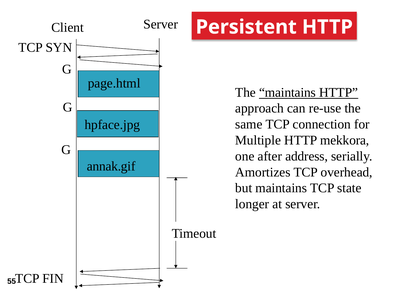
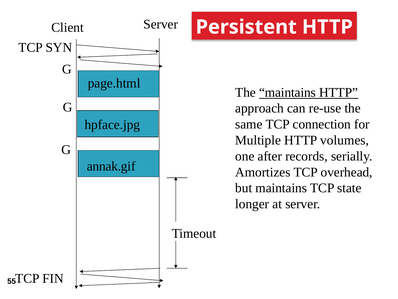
mekkora: mekkora -> volumes
address: address -> records
